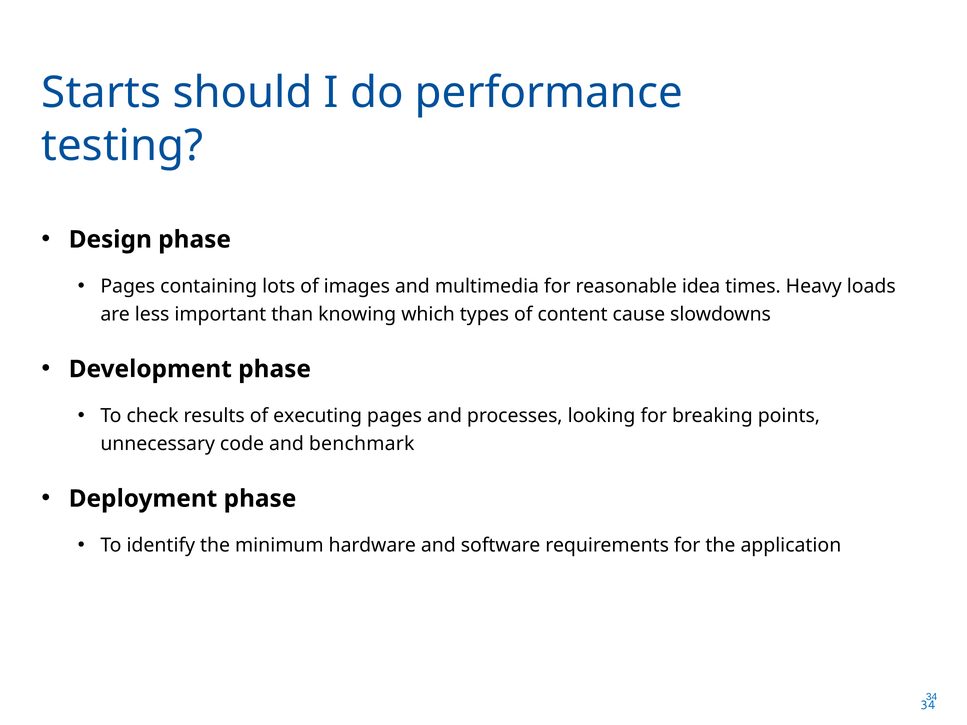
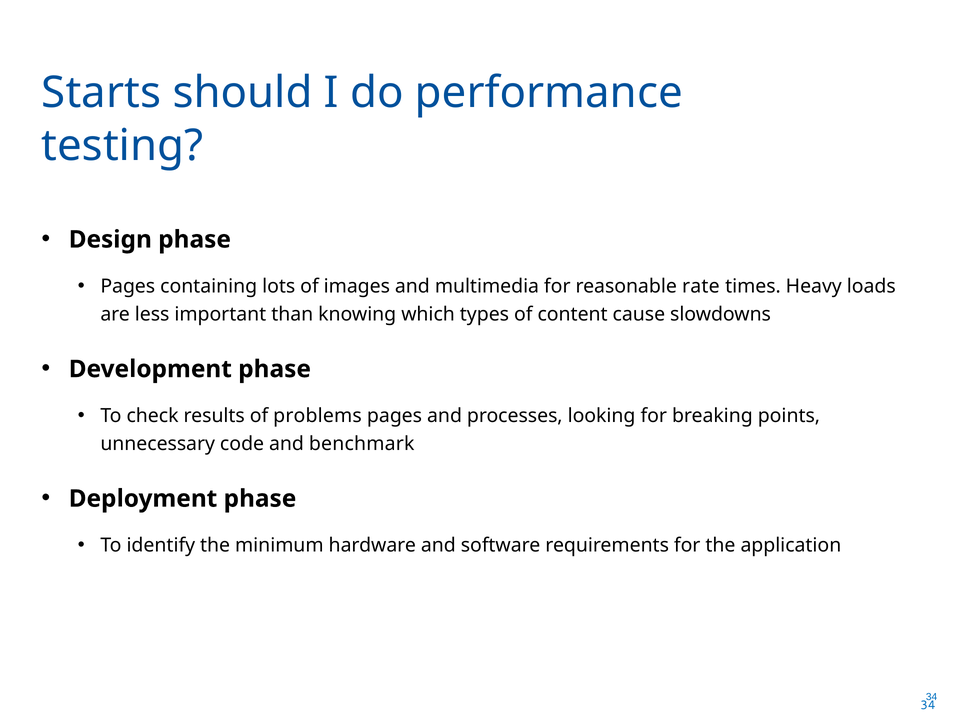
idea: idea -> rate
executing: executing -> problems
